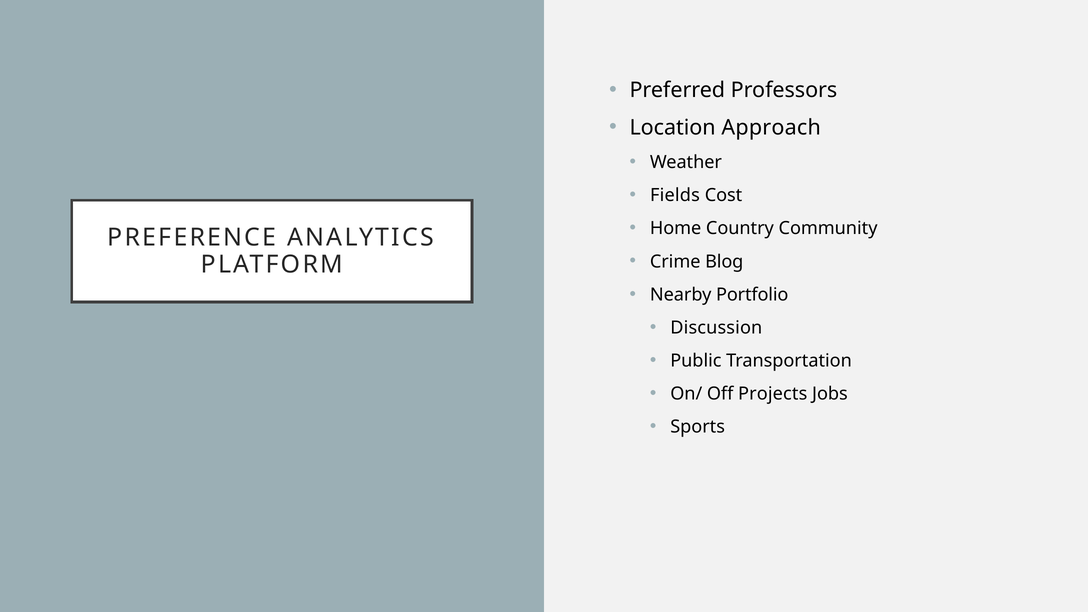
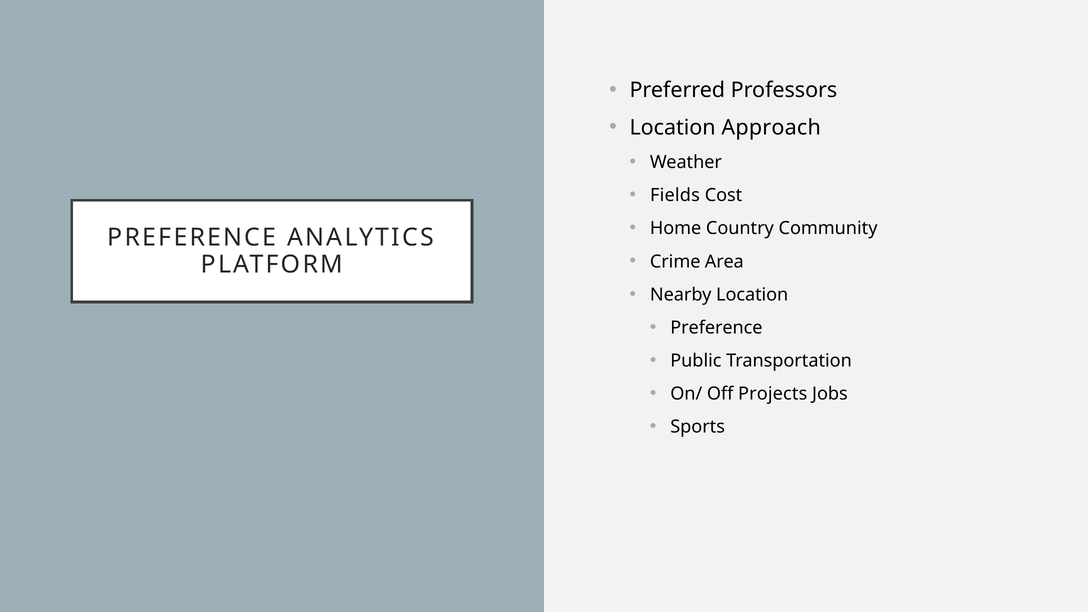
Blog: Blog -> Area
Nearby Portfolio: Portfolio -> Location
Discussion at (716, 328): Discussion -> Preference
